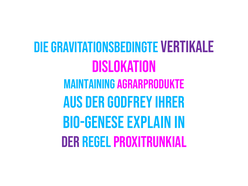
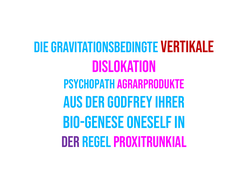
vertikale colour: purple -> red
maintaining: maintaining -> psychopath
explain: explain -> oneself
